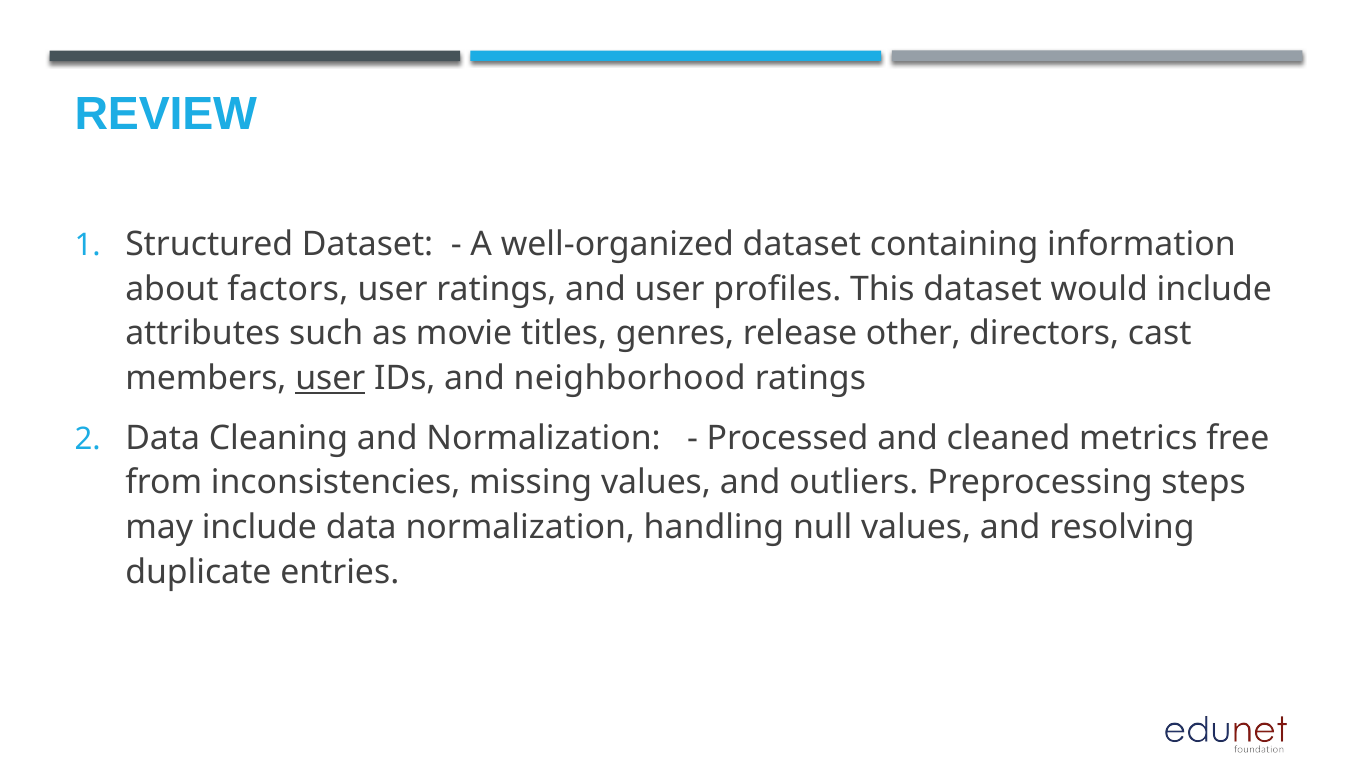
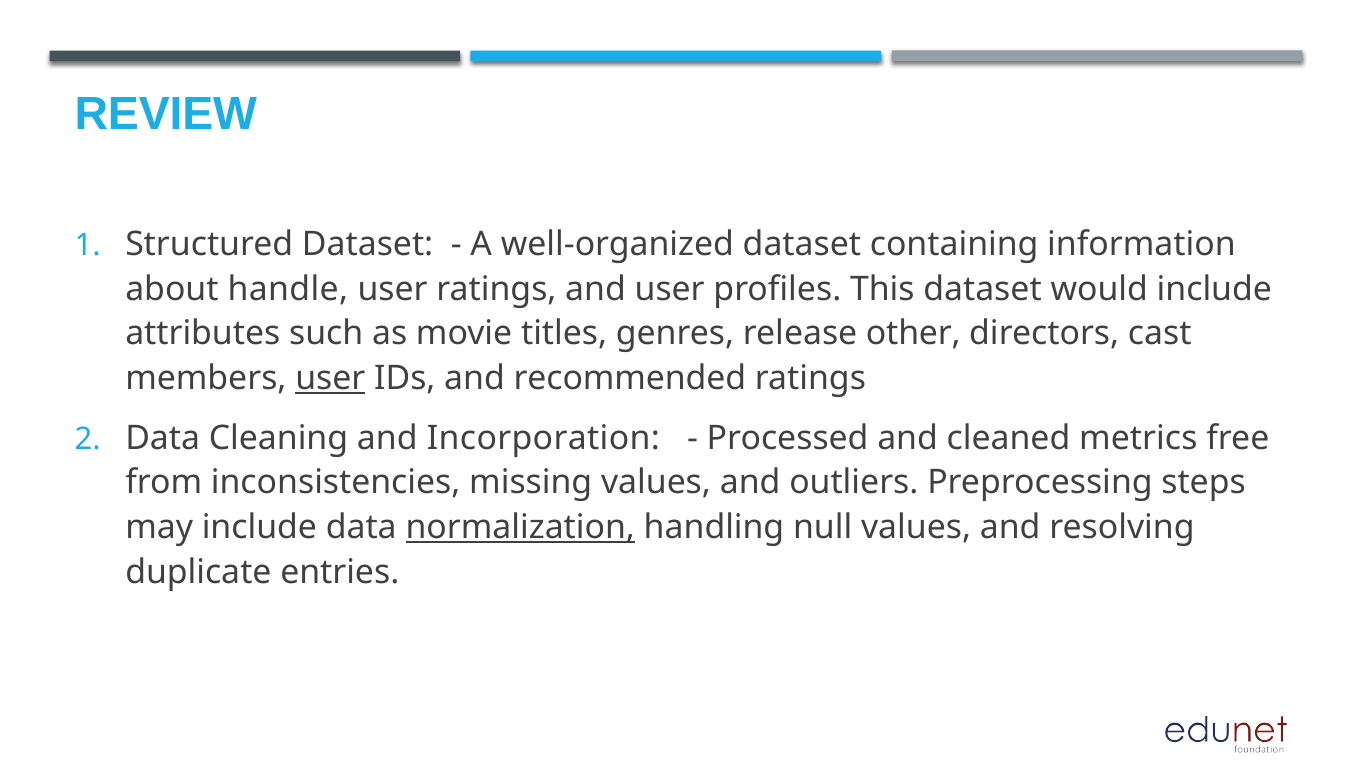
factors: factors -> handle
neighborhood: neighborhood -> recommended
and Normalization: Normalization -> Incorporation
normalization at (520, 527) underline: none -> present
